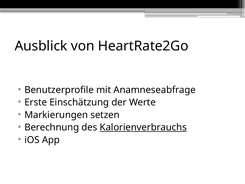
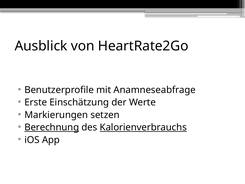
Berechnung underline: none -> present
